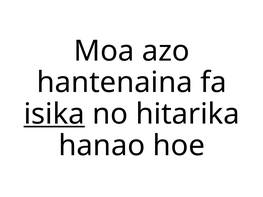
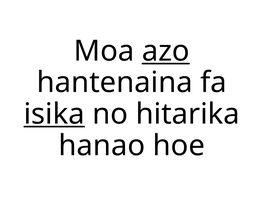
azo underline: none -> present
